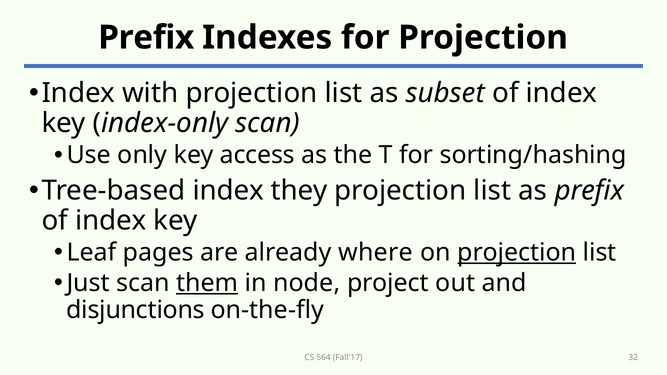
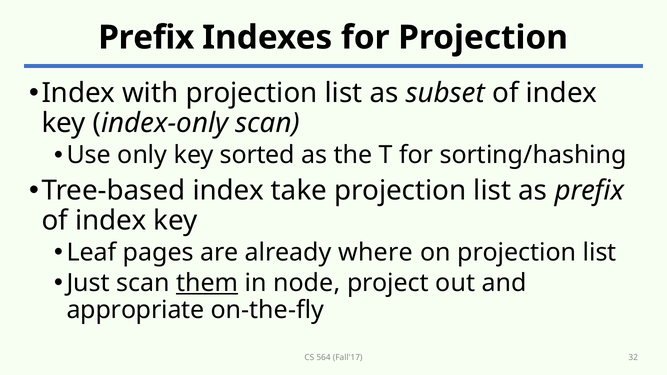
access: access -> sorted
they: they -> take
projection at (517, 253) underline: present -> none
disjunctions: disjunctions -> appropriate
